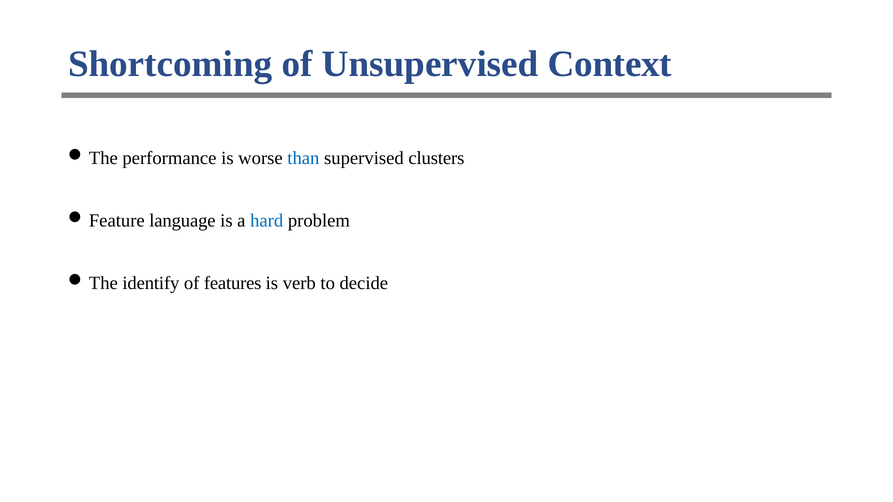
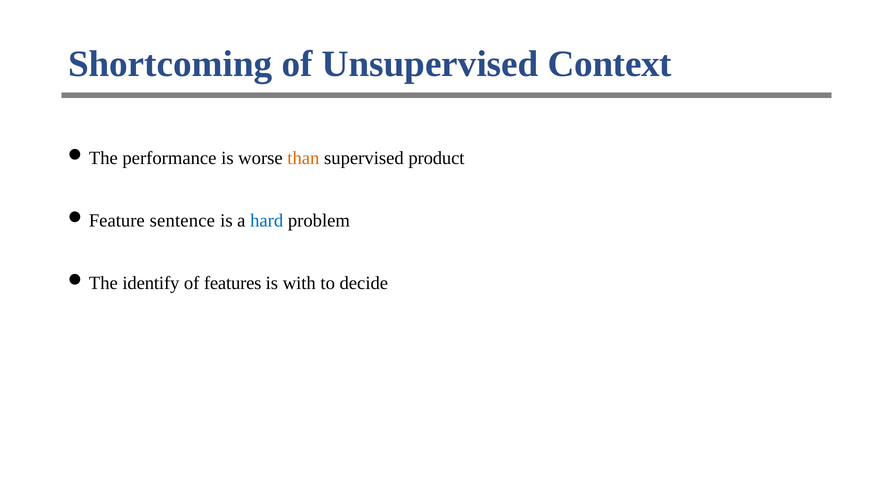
than colour: blue -> orange
clusters: clusters -> product
language: language -> sentence
verb: verb -> with
